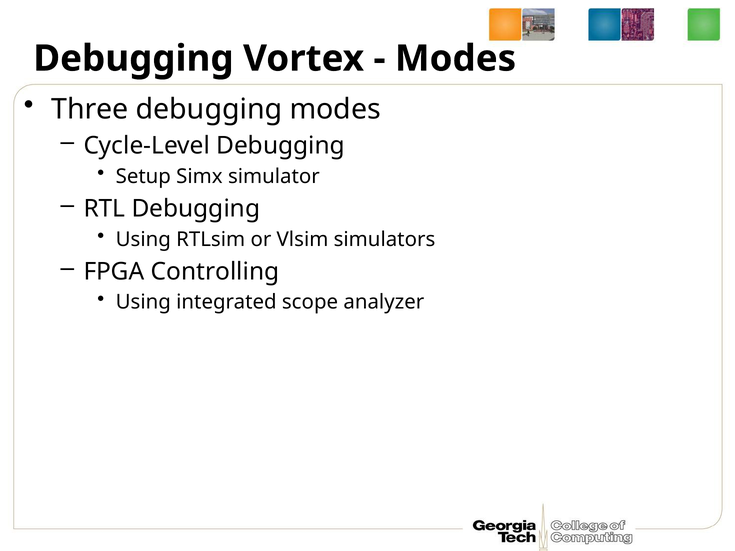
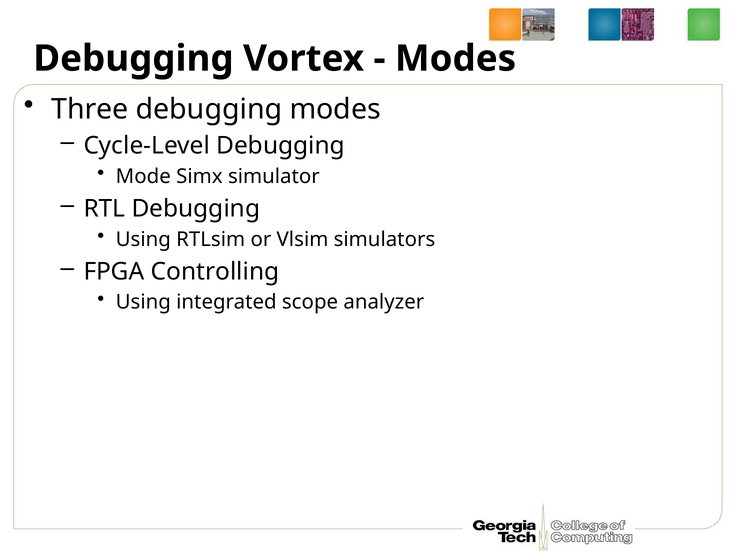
Setup: Setup -> Mode
